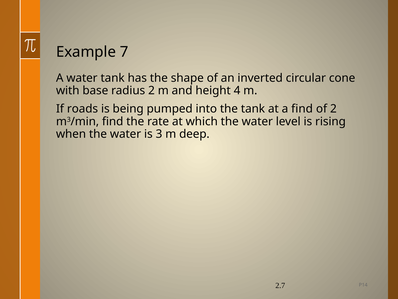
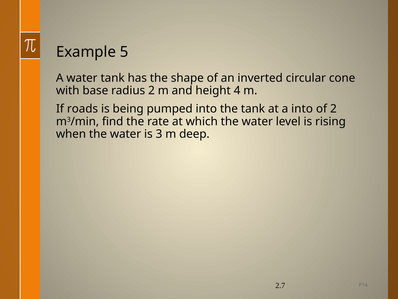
7: 7 -> 5
a find: find -> into
